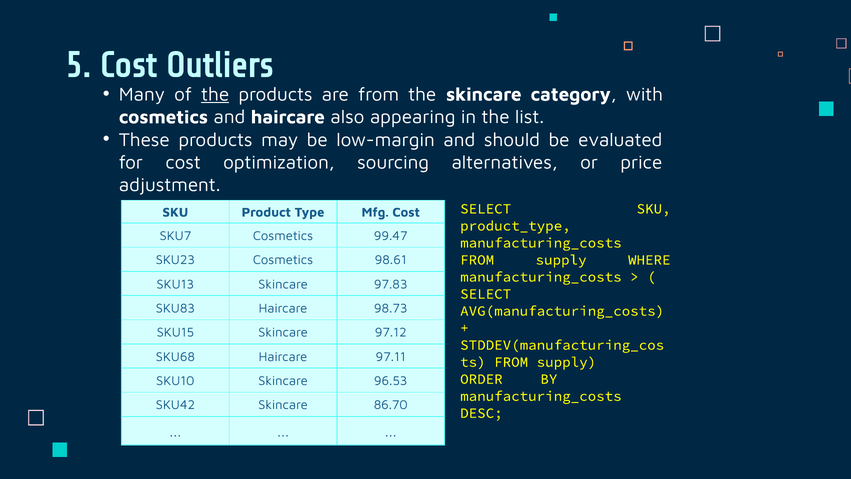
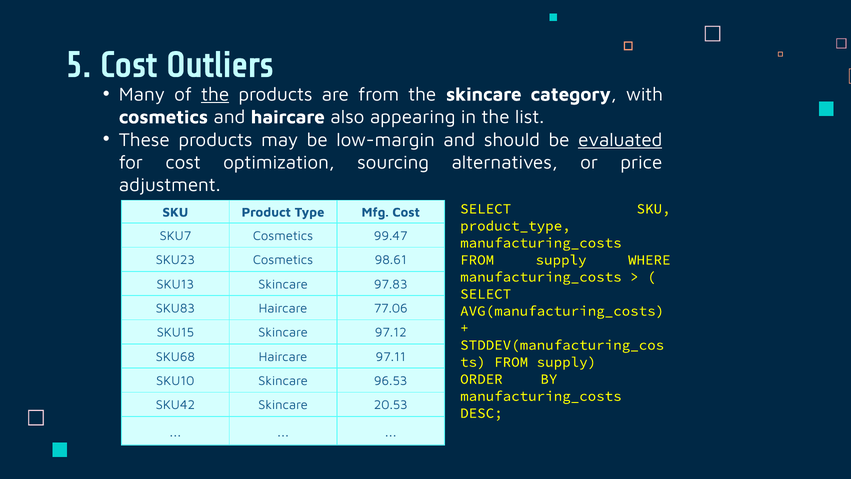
evaluated underline: none -> present
98.73: 98.73 -> 77.06
86.70: 86.70 -> 20.53
